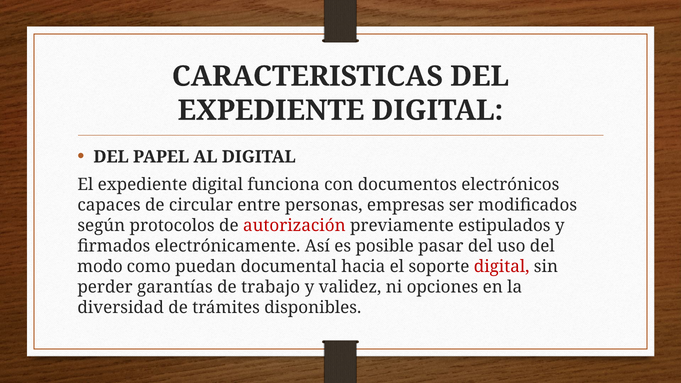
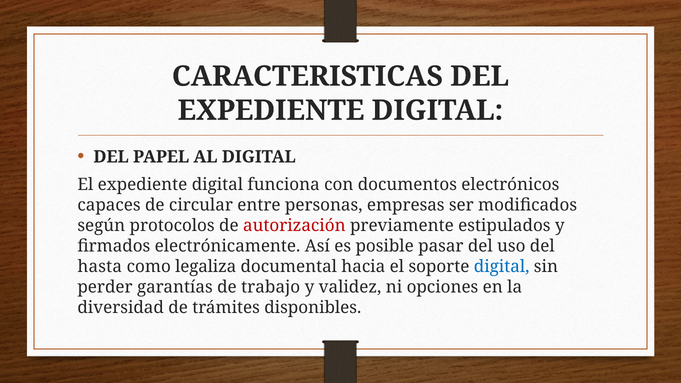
modo: modo -> hasta
puedan: puedan -> legaliza
digital at (502, 267) colour: red -> blue
